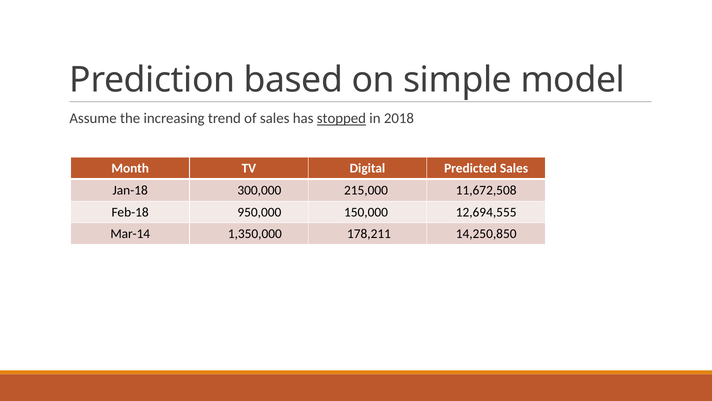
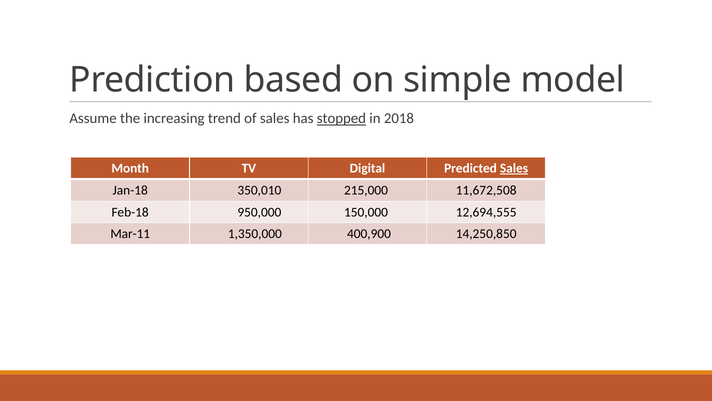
Sales at (514, 168) underline: none -> present
300,000: 300,000 -> 350,010
Mar-14: Mar-14 -> Mar-11
178,211: 178,211 -> 400,900
